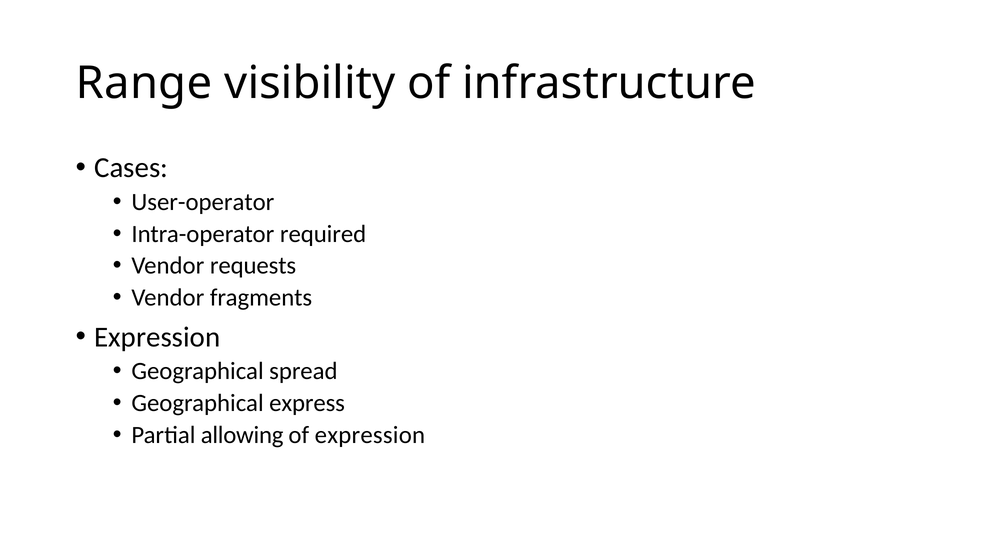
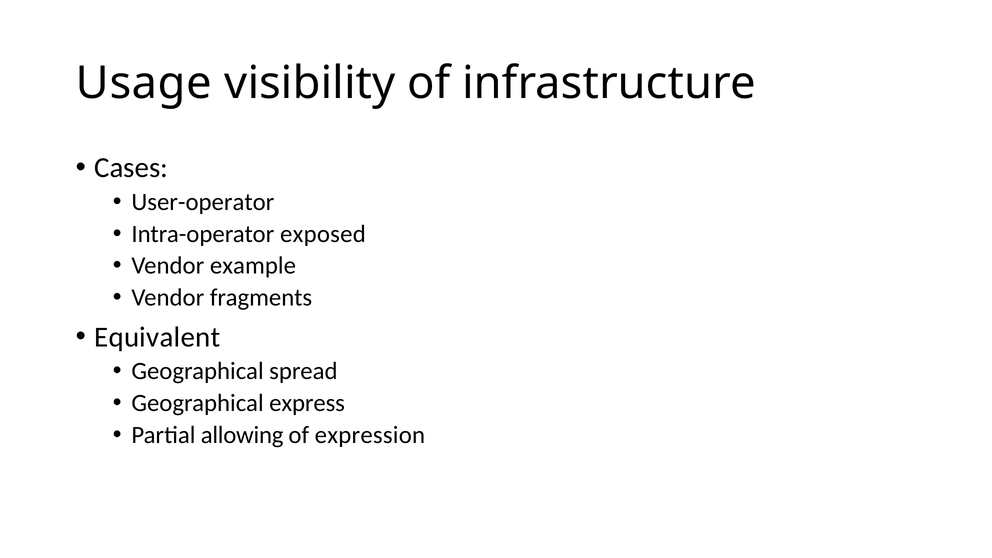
Range: Range -> Usage
required: required -> exposed
requests: requests -> example
Expression at (157, 337): Expression -> Equivalent
